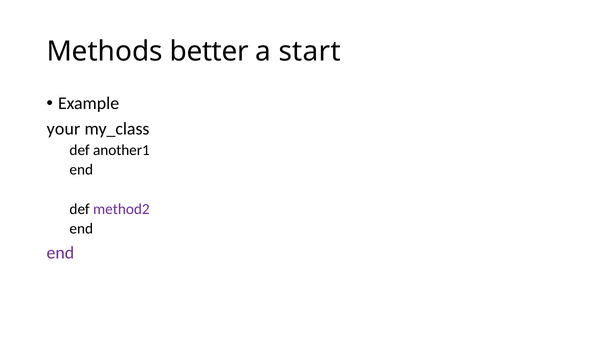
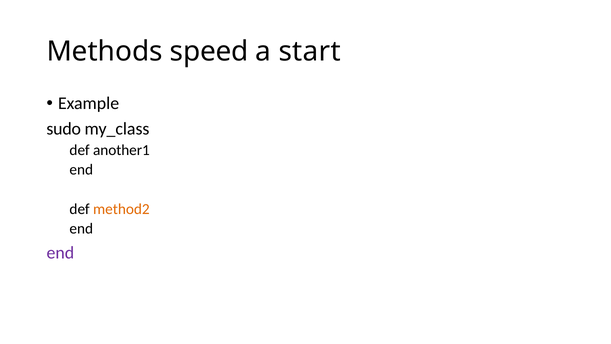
better: better -> speed
your: your -> sudo
method2 colour: purple -> orange
